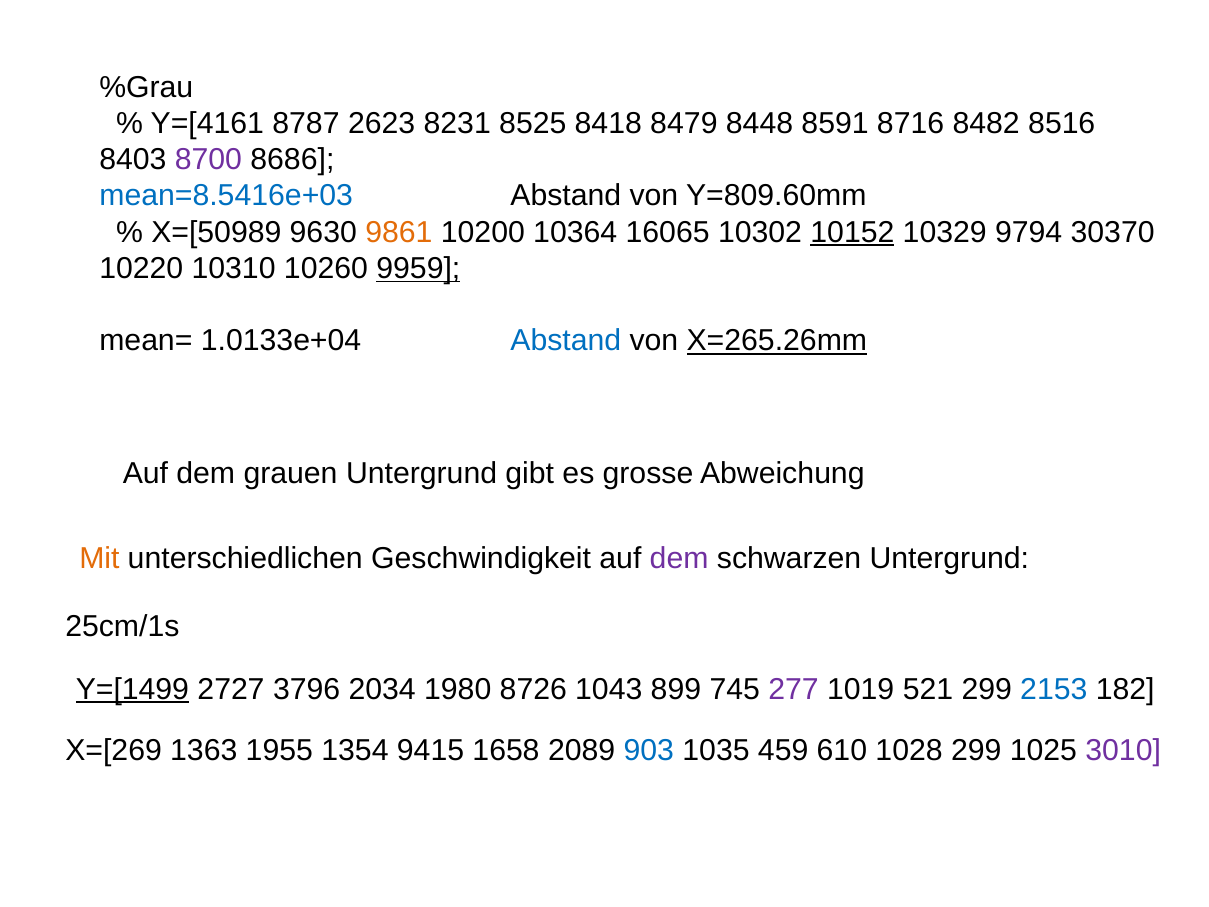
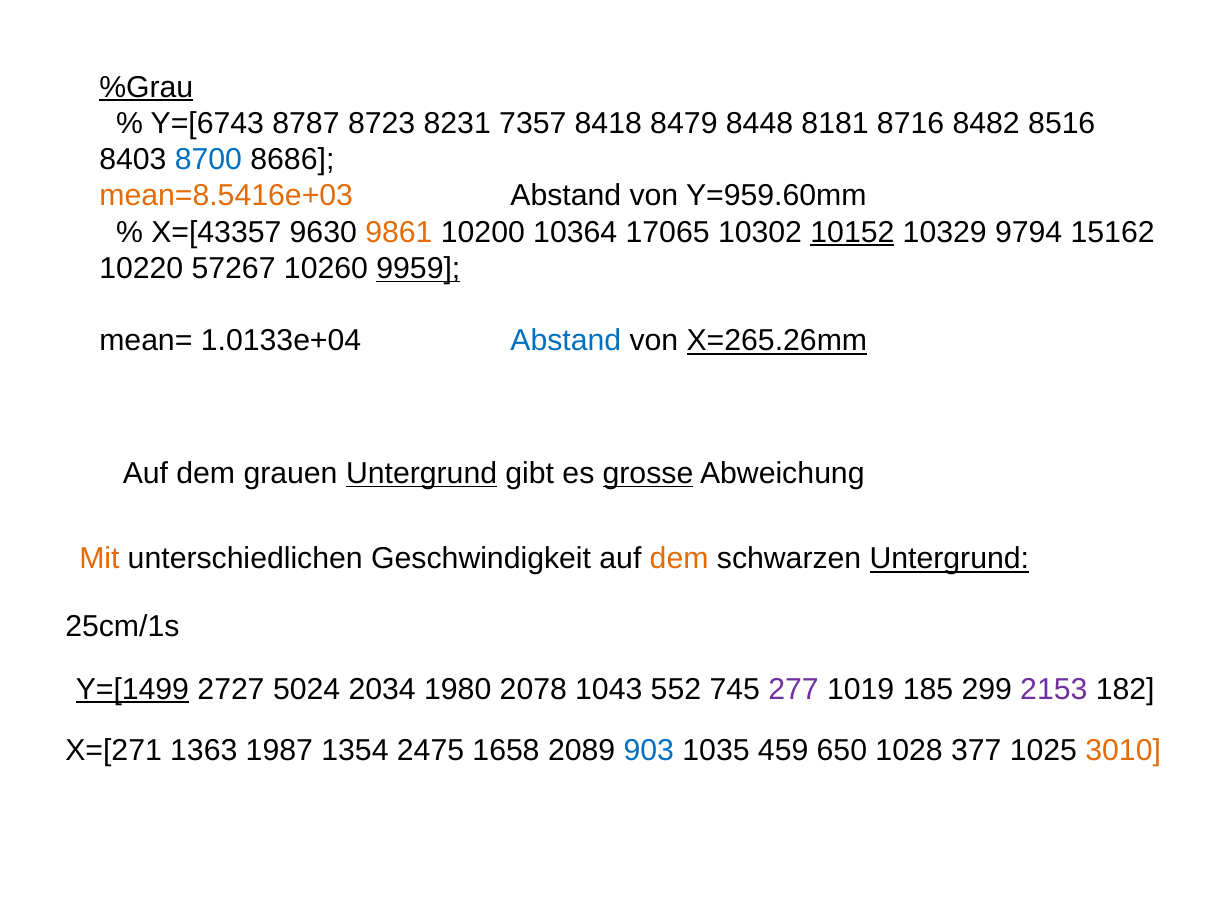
%Grau underline: none -> present
Y=[4161: Y=[4161 -> Y=[6743
2623: 2623 -> 8723
8525: 8525 -> 7357
8591: 8591 -> 8181
8700 colour: purple -> blue
mean=8.5416e+03 colour: blue -> orange
Y=809.60mm: Y=809.60mm -> Y=959.60mm
X=[50989: X=[50989 -> X=[43357
16065: 16065 -> 17065
30370: 30370 -> 15162
10310: 10310 -> 57267
Untergrund at (422, 473) underline: none -> present
grosse underline: none -> present
dem at (679, 559) colour: purple -> orange
Untergrund at (949, 559) underline: none -> present
3796: 3796 -> 5024
8726: 8726 -> 2078
899: 899 -> 552
521: 521 -> 185
2153 colour: blue -> purple
X=[269: X=[269 -> X=[271
1955: 1955 -> 1987
9415: 9415 -> 2475
610: 610 -> 650
1028 299: 299 -> 377
3010 colour: purple -> orange
